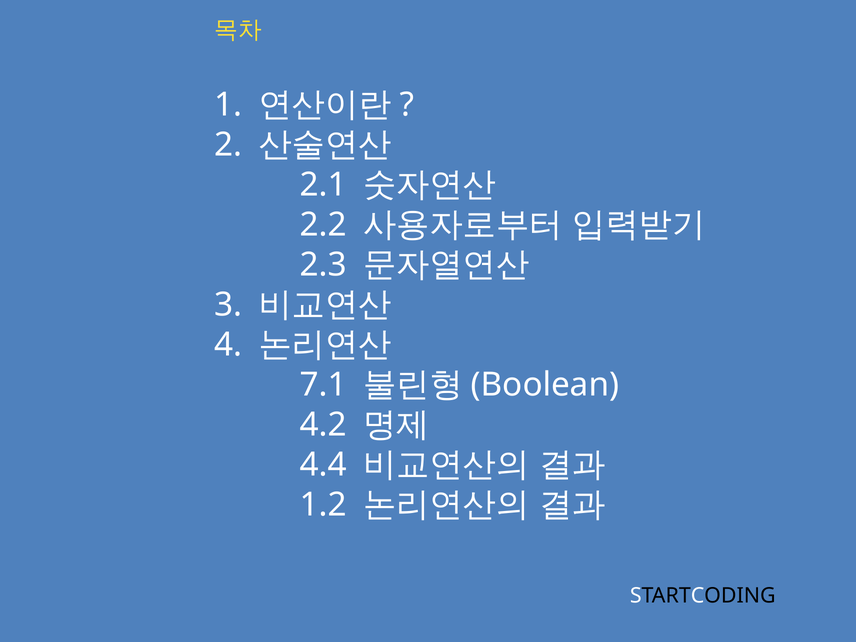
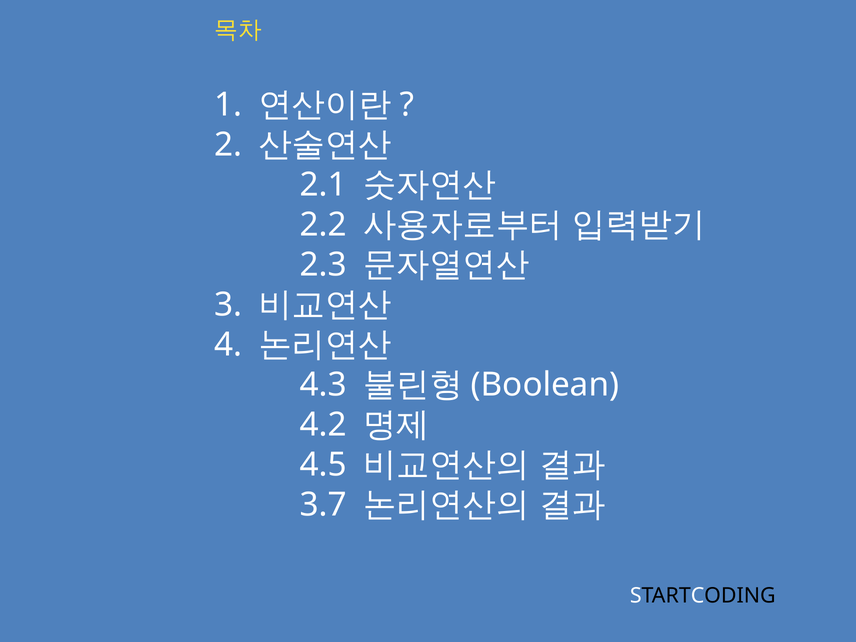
7.1: 7.1 -> 4.3
4.4: 4.4 -> 4.5
1.2: 1.2 -> 3.7
